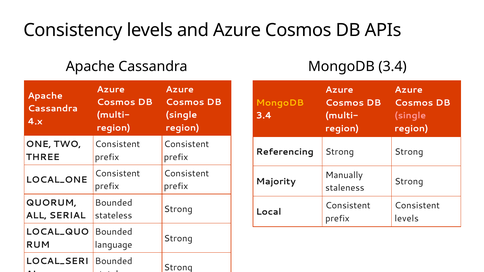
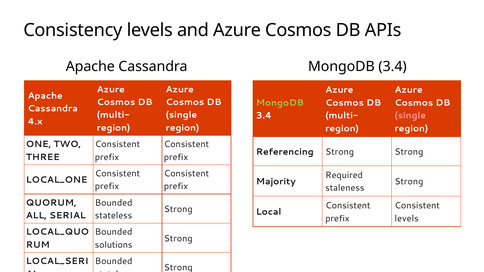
MongoDB at (280, 103) colour: yellow -> light green
Manually: Manually -> Required
language: language -> solutions
